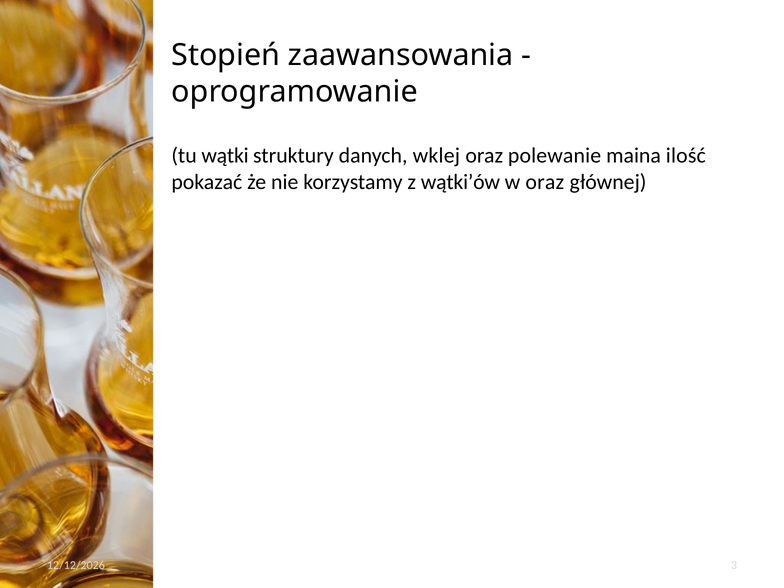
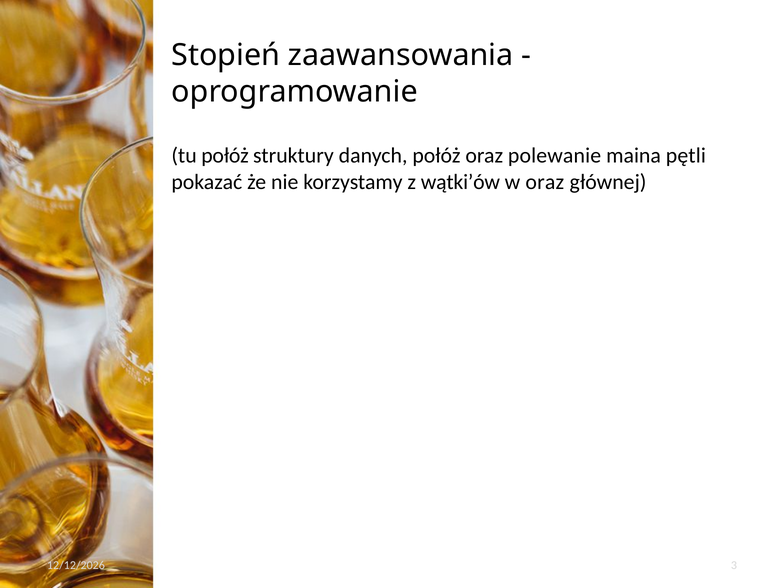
tu wątki: wątki -> połóż
danych wklej: wklej -> połóż
ilość: ilość -> pętli
